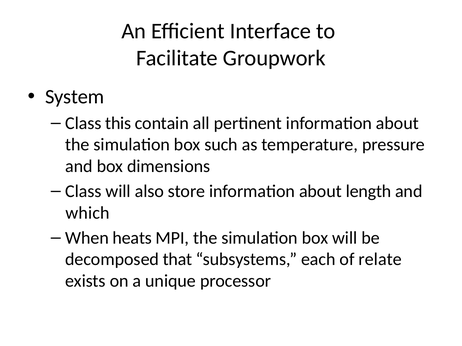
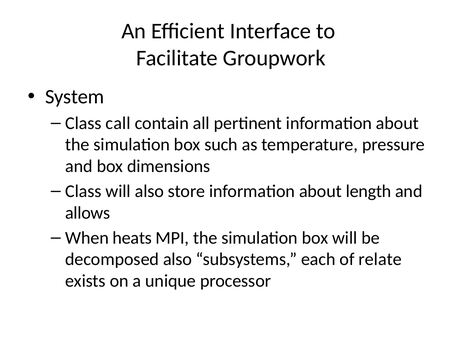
this: this -> call
which: which -> allows
decomposed that: that -> also
